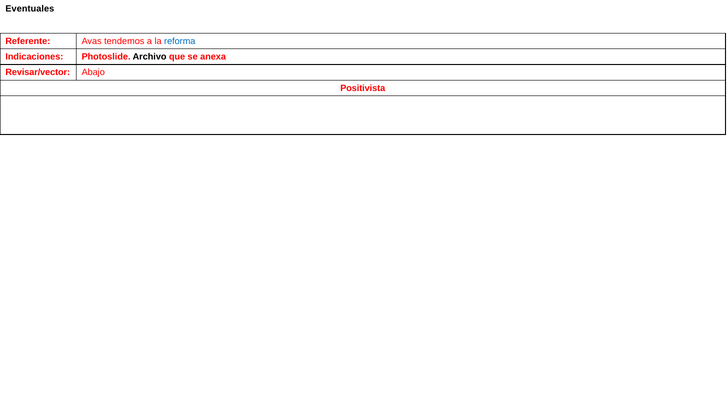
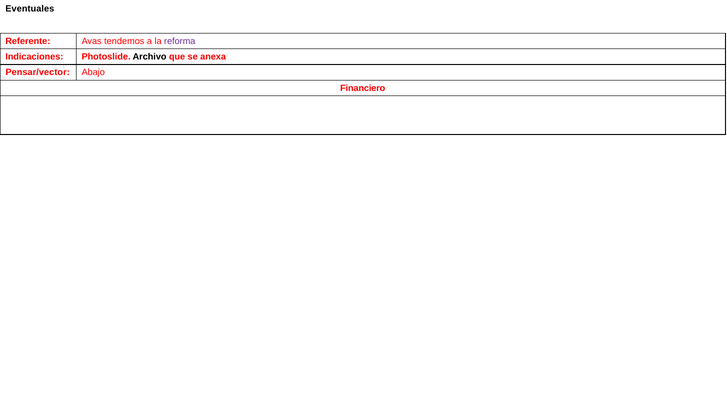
reforma colour: blue -> purple
Revisar/vector: Revisar/vector -> Pensar/vector
Positivista: Positivista -> Financiero
